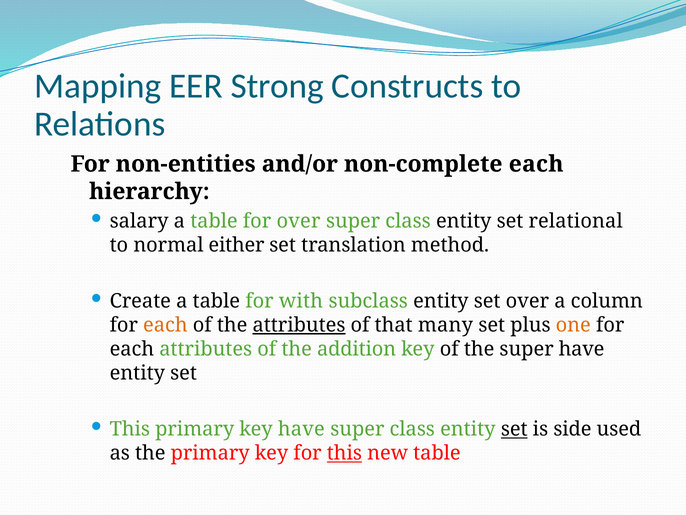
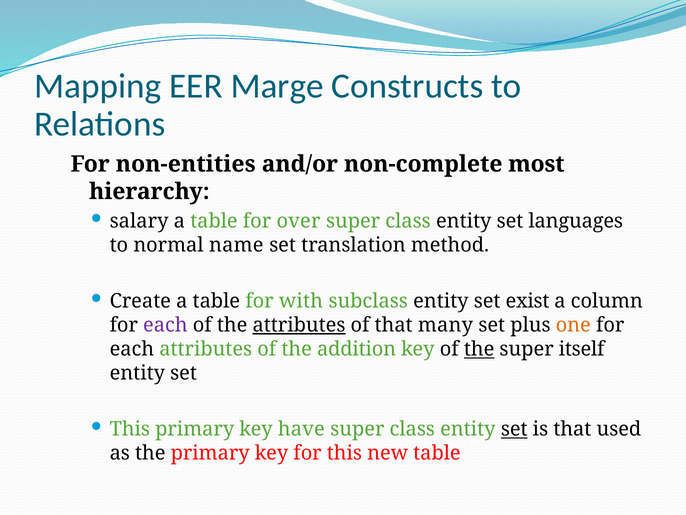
Strong: Strong -> Marge
non-complete each: each -> most
relational: relational -> languages
either: either -> name
set over: over -> exist
each at (165, 325) colour: orange -> purple
the at (479, 349) underline: none -> present
super have: have -> itself
is side: side -> that
this at (344, 453) underline: present -> none
